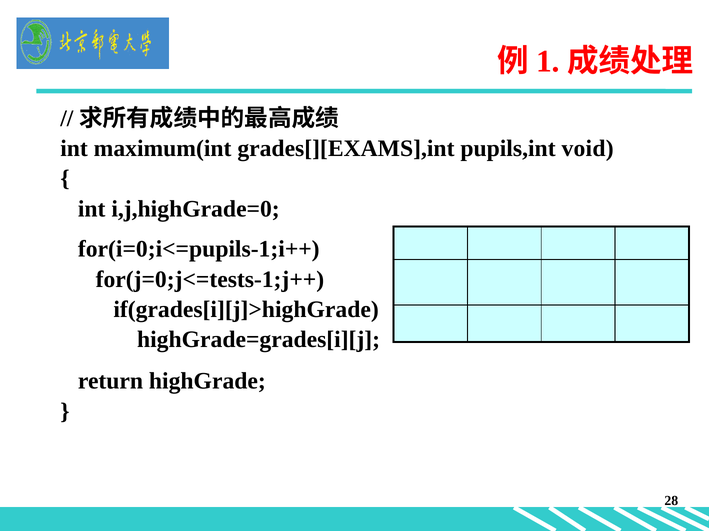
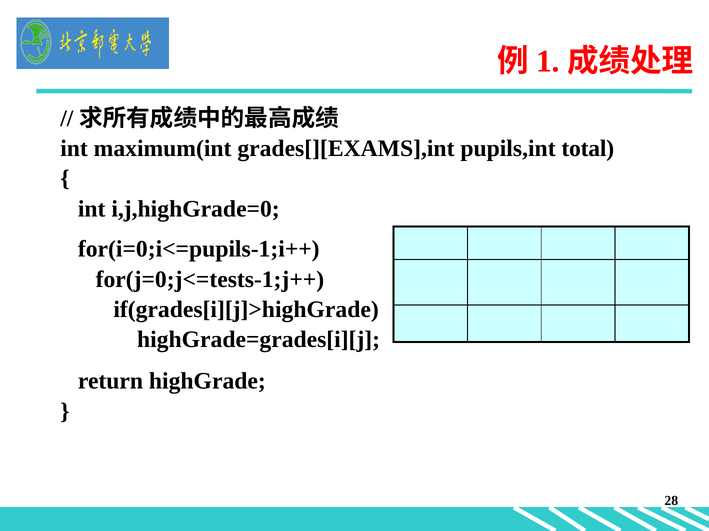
void: void -> total
